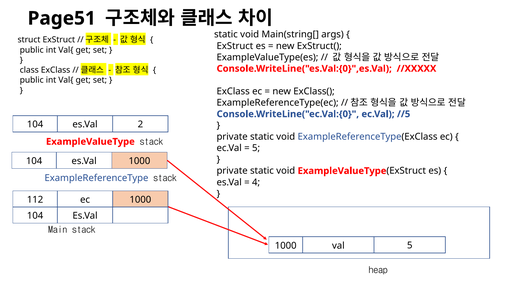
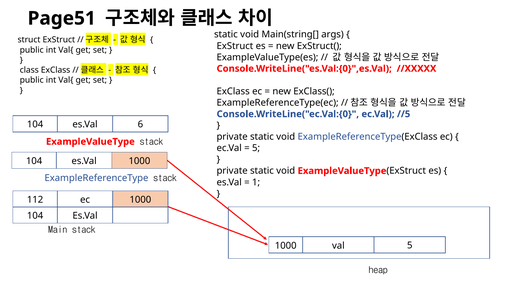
2: 2 -> 6
4: 4 -> 1
